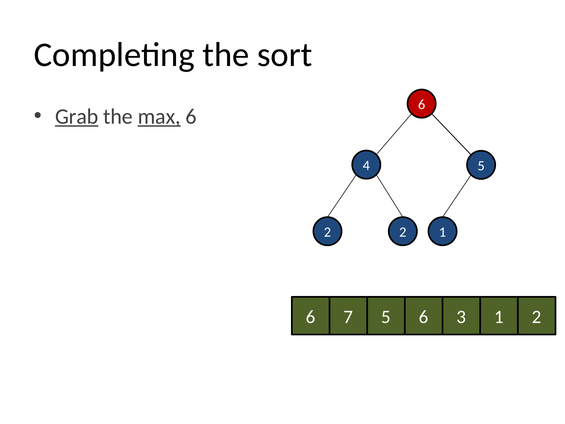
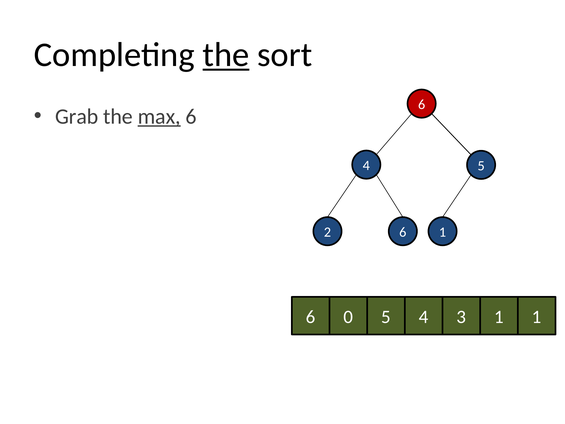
the at (226, 55) underline: none -> present
Grab underline: present -> none
2 2: 2 -> 6
7: 7 -> 0
6 at (424, 317): 6 -> 4
3 1 2: 2 -> 1
